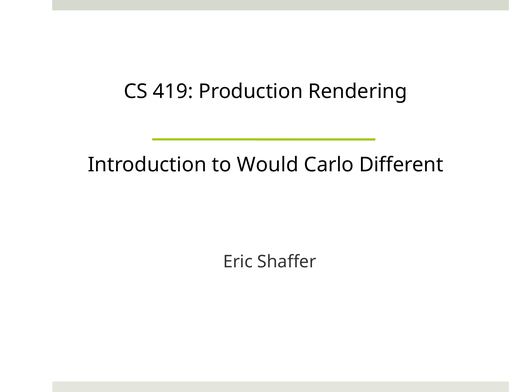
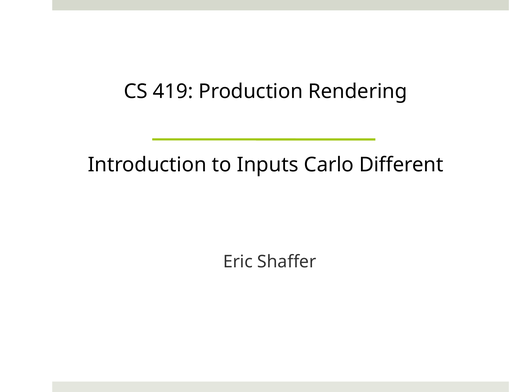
Would: Would -> Inputs
